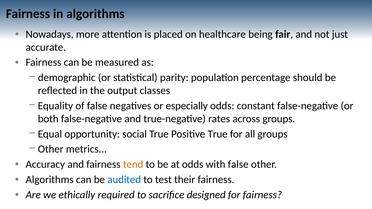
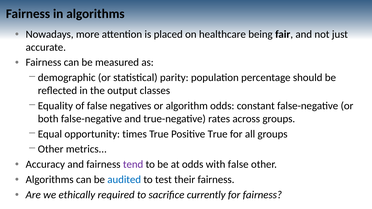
especially: especially -> algorithm
social: social -> times
tend colour: orange -> purple
designed: designed -> currently
